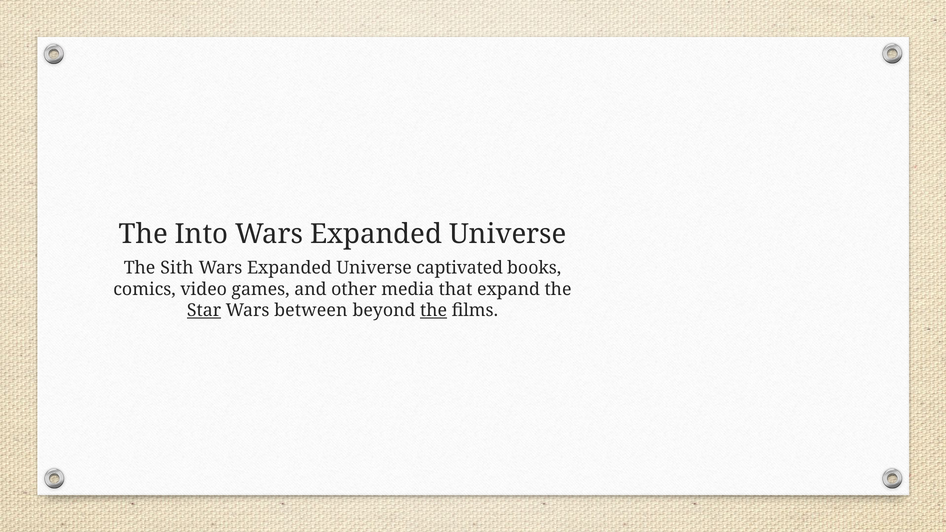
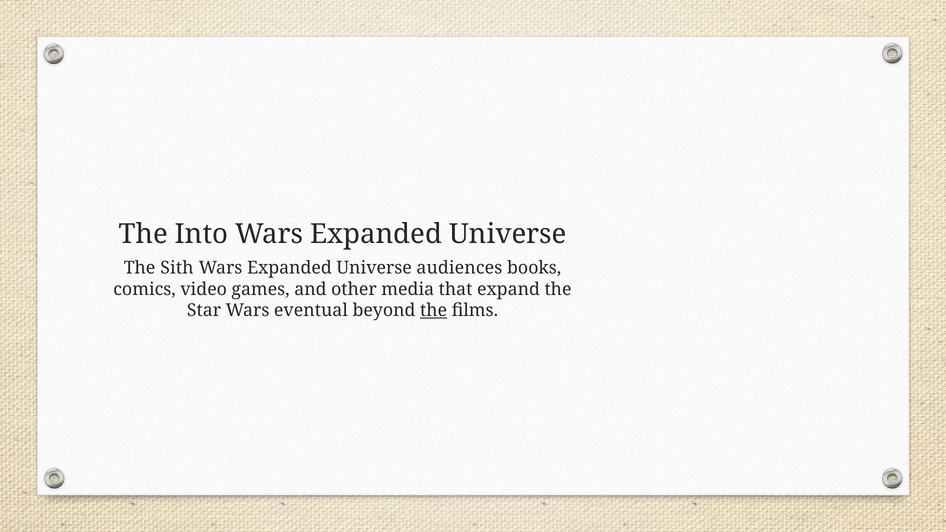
captivated: captivated -> audiences
Star underline: present -> none
between: between -> eventual
